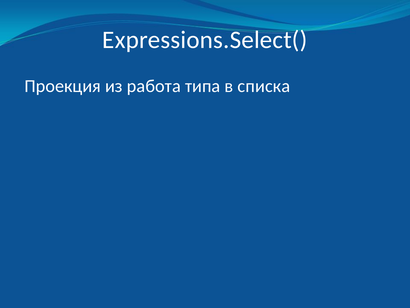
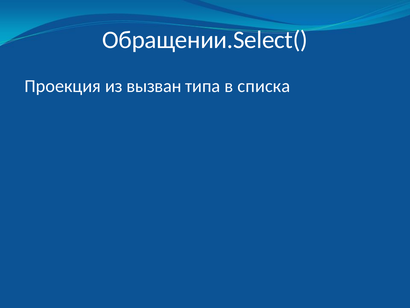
Expressions.Select(: Expressions.Select( -> Обращении.Select(
работа: работа -> вызван
